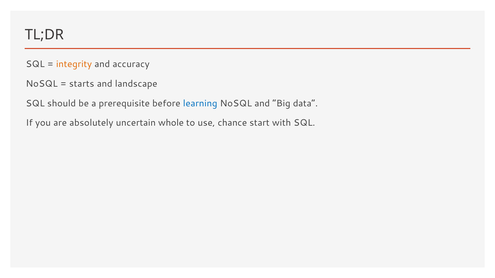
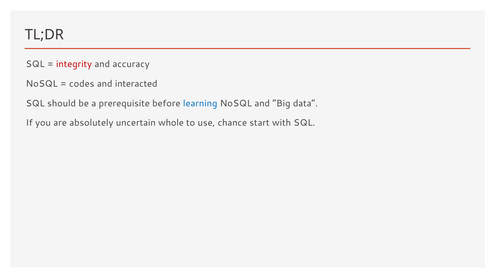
integrity colour: orange -> red
starts: starts -> codes
landscape: landscape -> interacted
